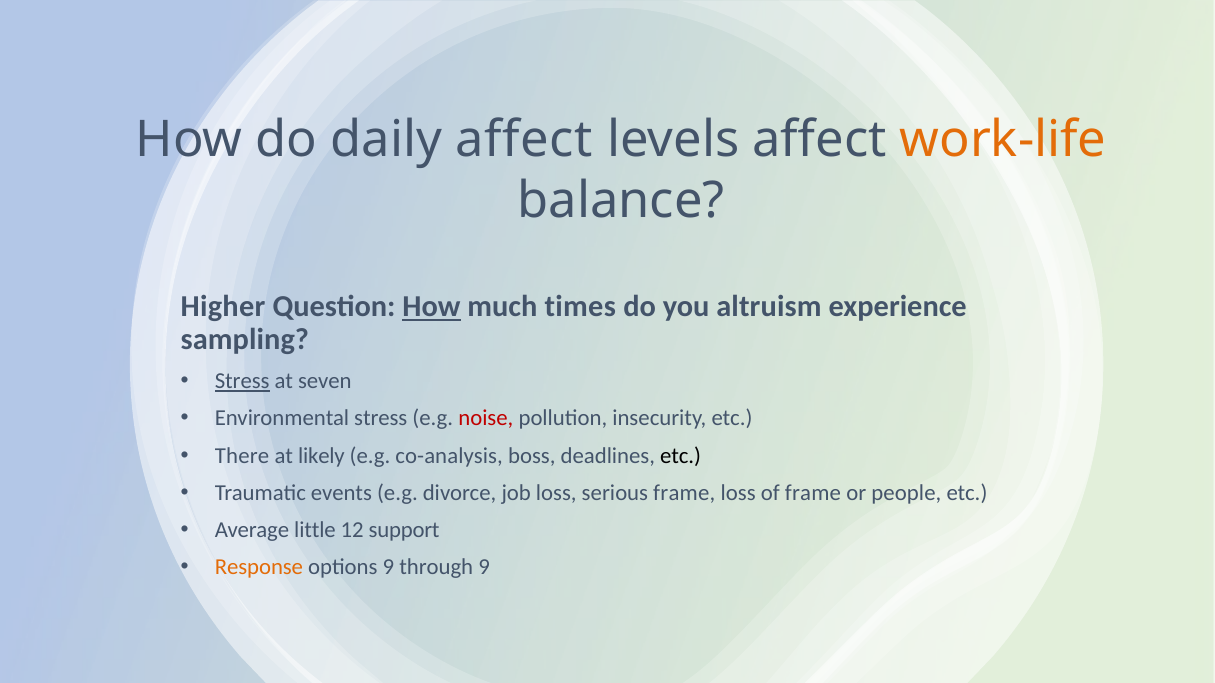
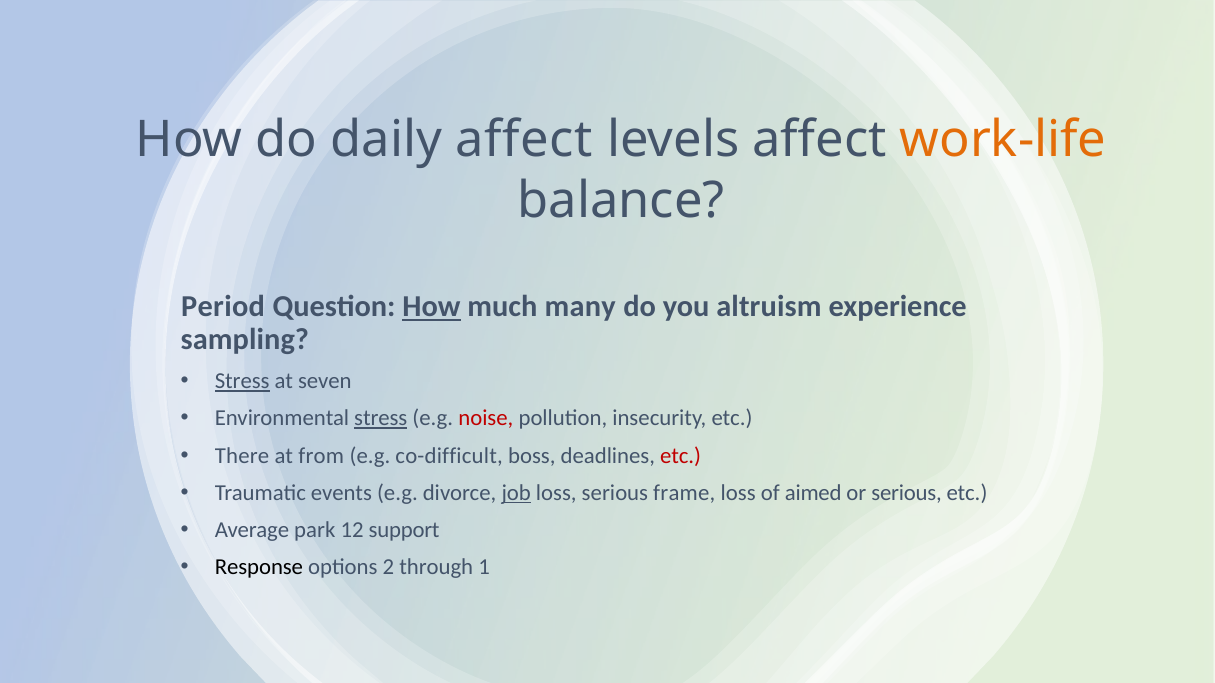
Higher: Higher -> Period
times: times -> many
stress at (381, 419) underline: none -> present
likely: likely -> from
co-analysis: co-analysis -> co-difficult
etc at (681, 456) colour: black -> red
job underline: none -> present
of frame: frame -> aimed
or people: people -> serious
little: little -> park
Response colour: orange -> black
options 9: 9 -> 2
through 9: 9 -> 1
